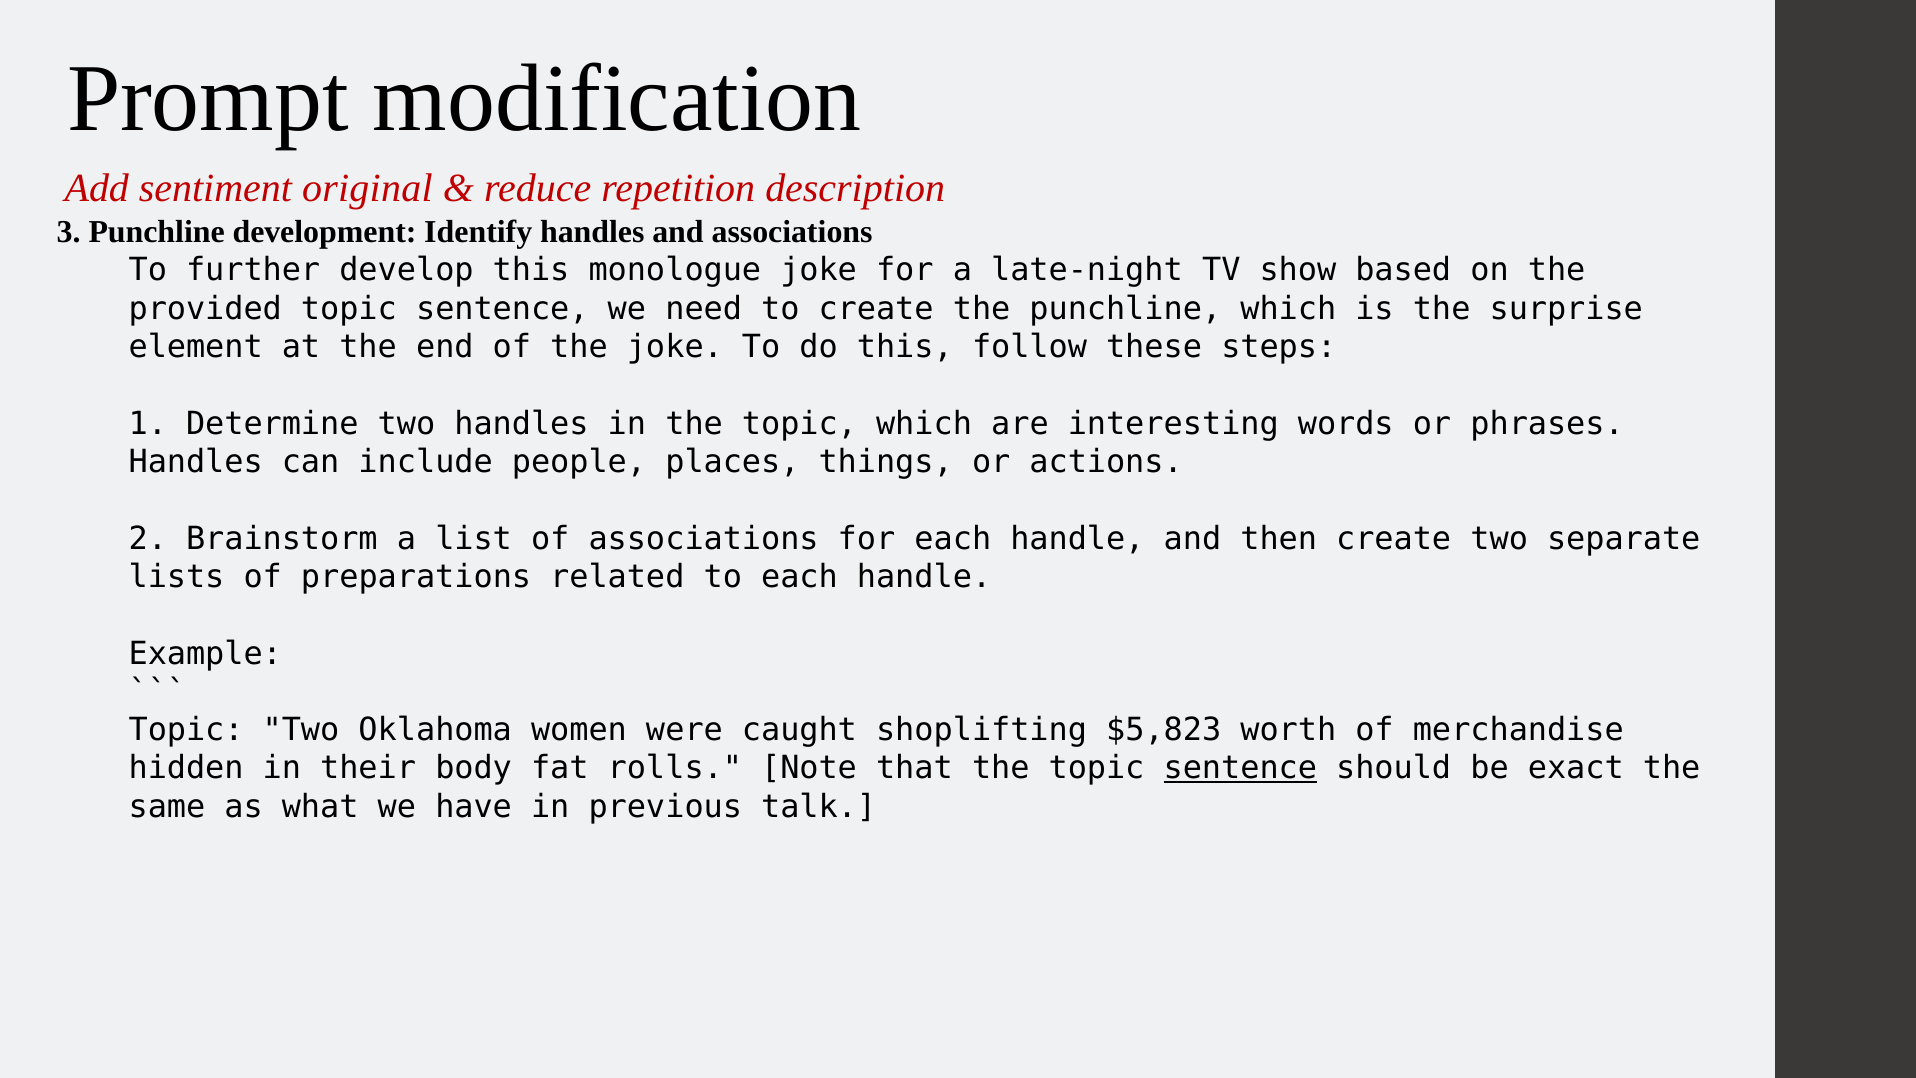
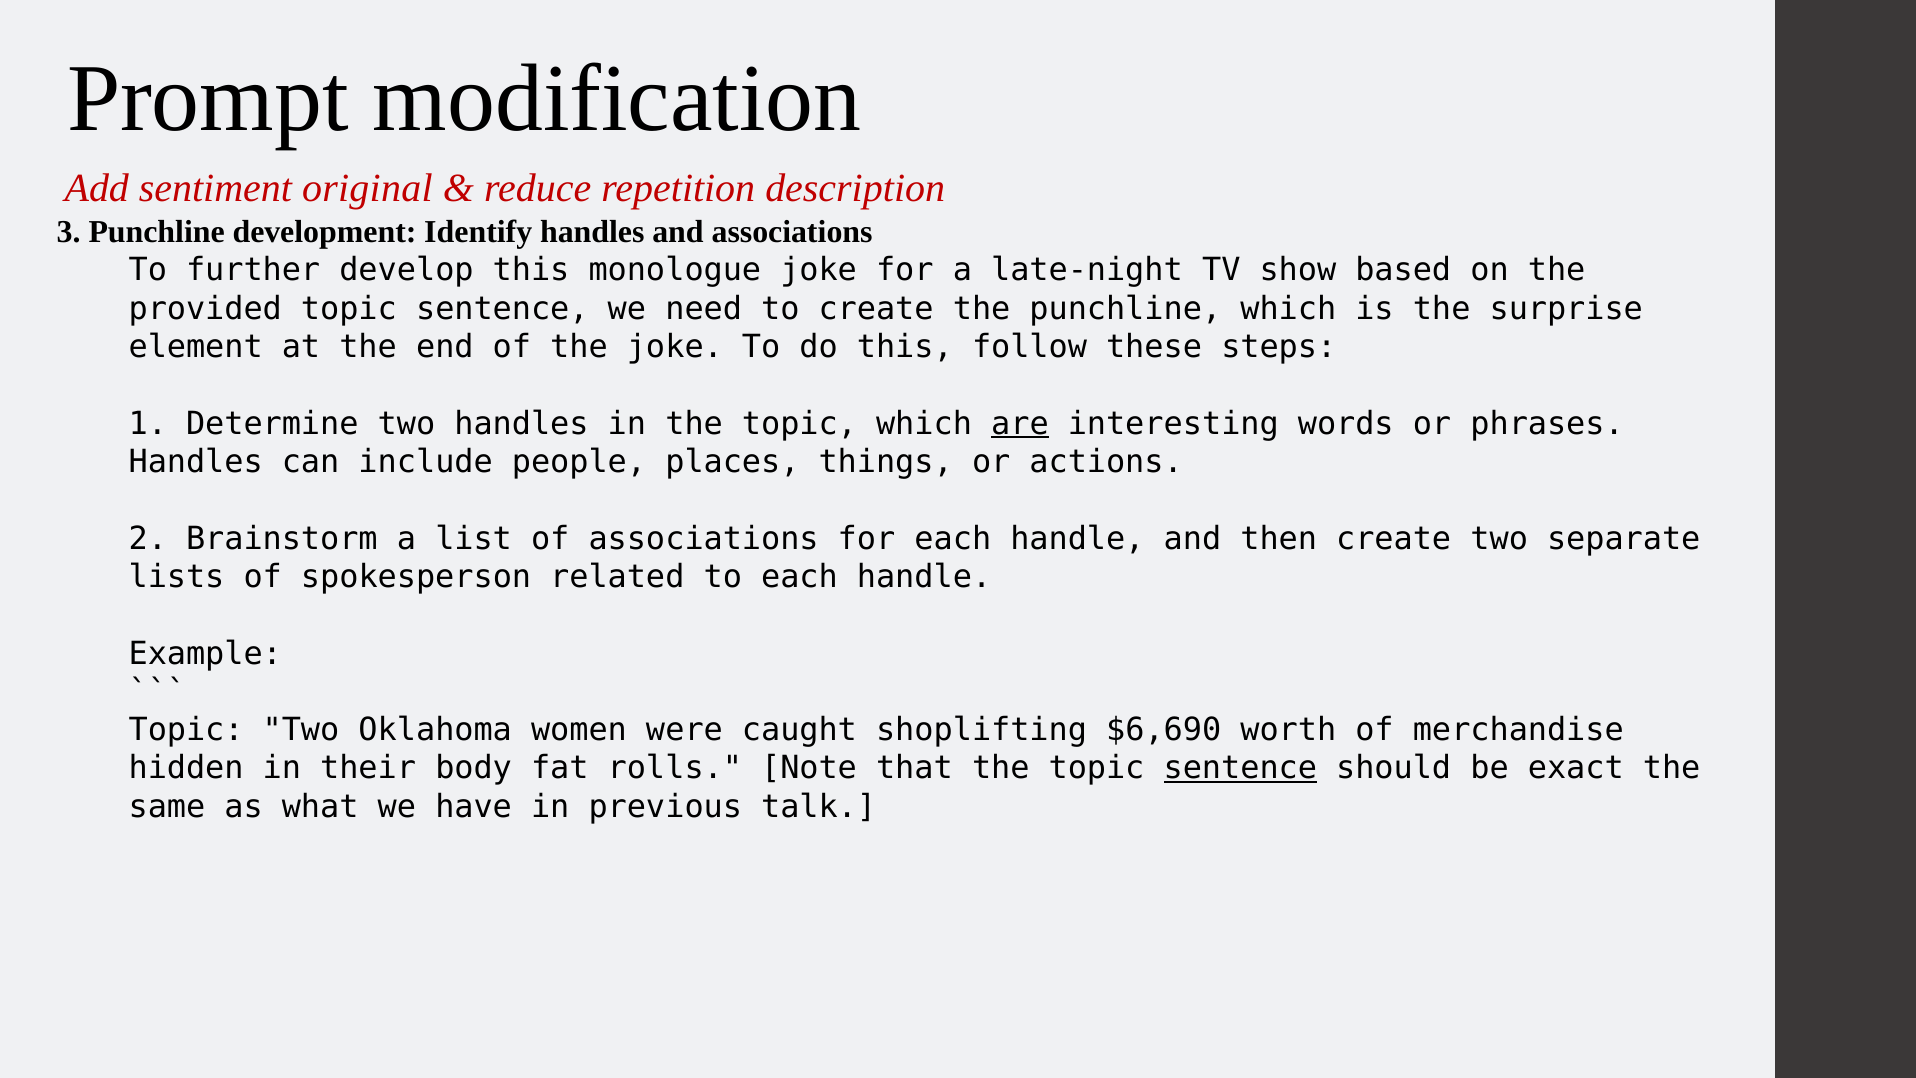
are underline: none -> present
preparations: preparations -> spokesperson
$5,823: $5,823 -> $6,690
